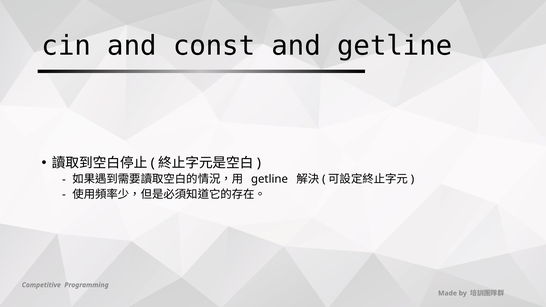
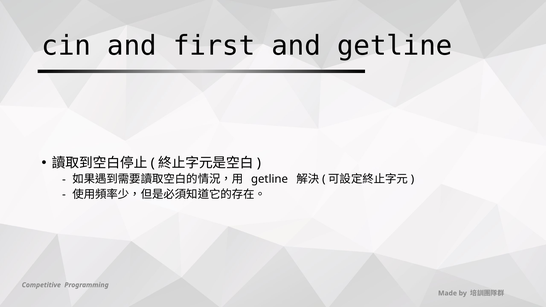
const: const -> first
